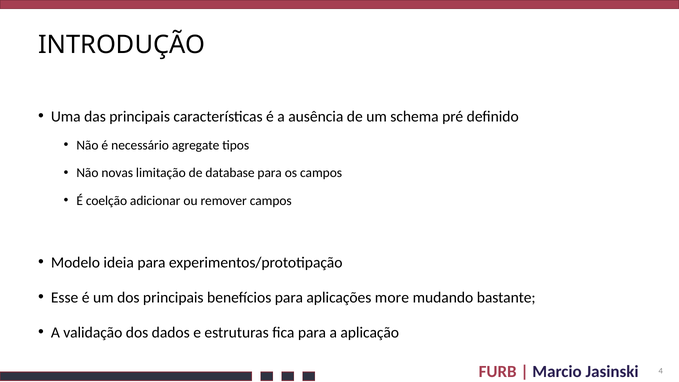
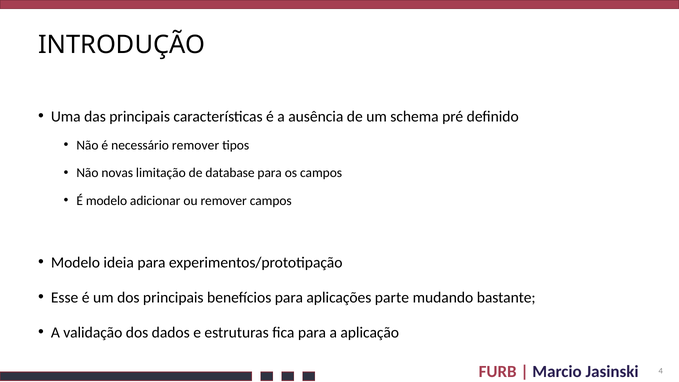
necessário agregate: agregate -> remover
É coelção: coelção -> modelo
more: more -> parte
